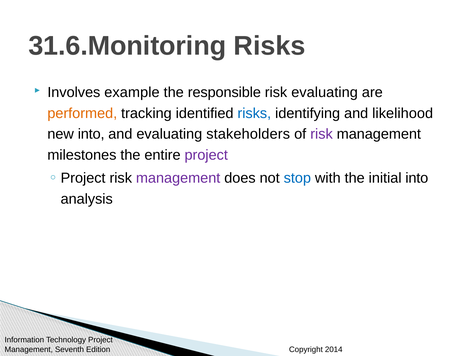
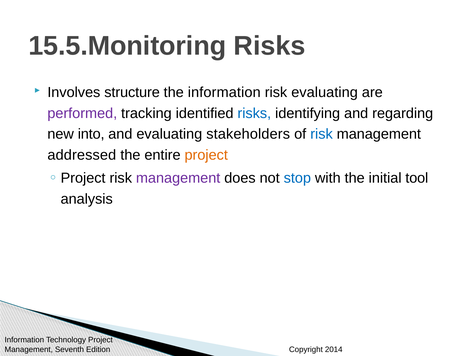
31.6.Monitoring: 31.6.Monitoring -> 15.5.Monitoring
example: example -> structure
the responsible: responsible -> information
performed colour: orange -> purple
likelihood: likelihood -> regarding
risk at (322, 134) colour: purple -> blue
milestones: milestones -> addressed
project at (206, 155) colour: purple -> orange
initial into: into -> tool
